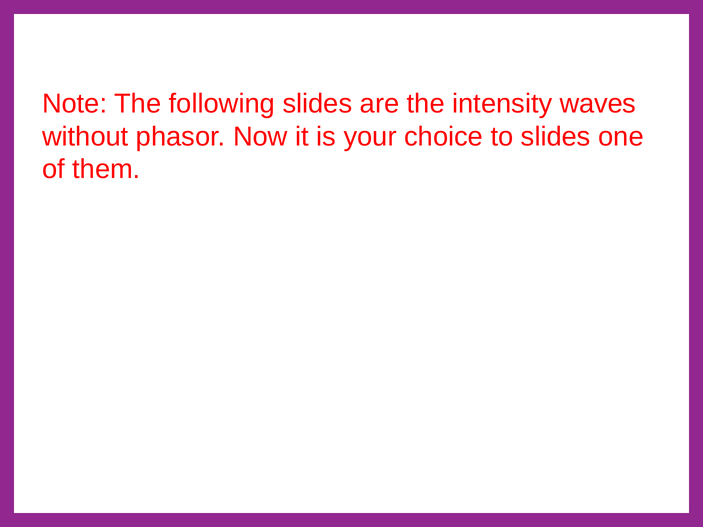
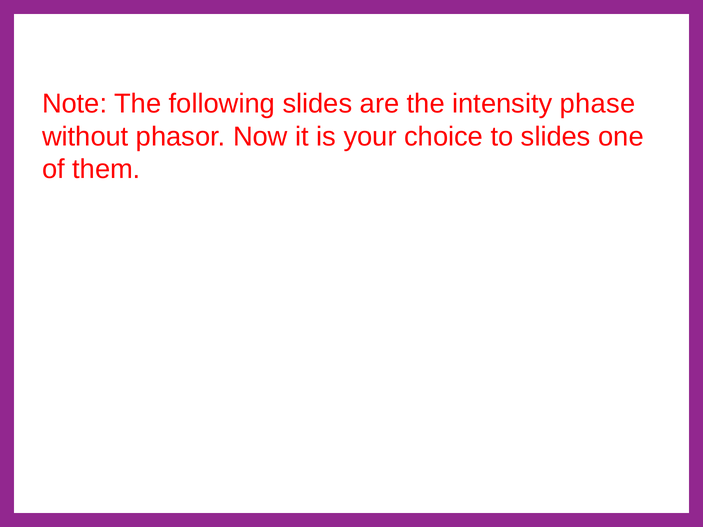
waves: waves -> phase
